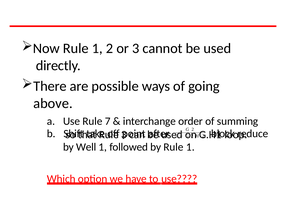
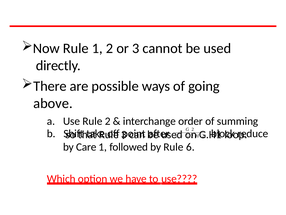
Rule 7: 7 -> 2
Well: Well -> Care
by Rule 1: 1 -> 6
